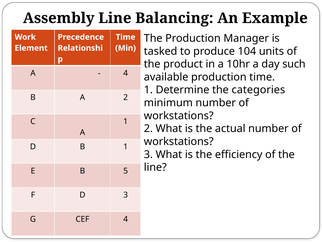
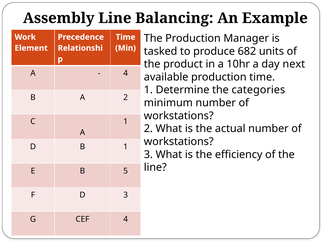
104: 104 -> 682
such: such -> next
